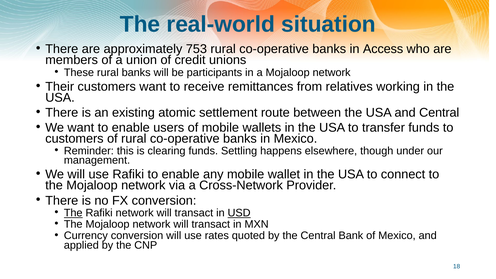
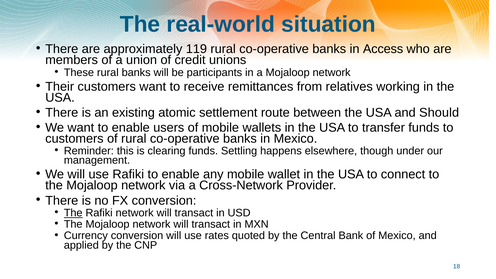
753: 753 -> 119
and Central: Central -> Should
USD underline: present -> none
